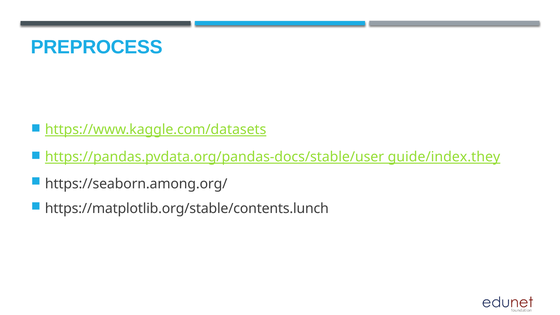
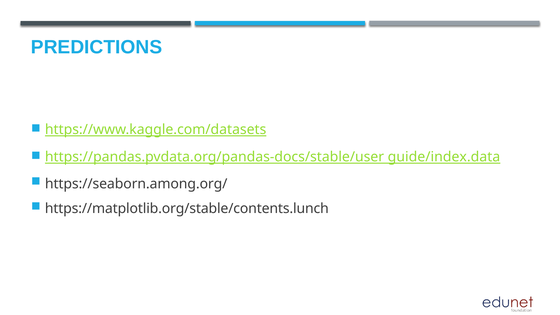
PREPROCESS: PREPROCESS -> PREDICTIONS
guide/index.they: guide/index.they -> guide/index.data
